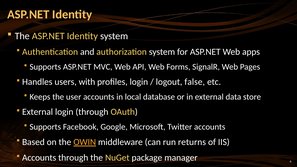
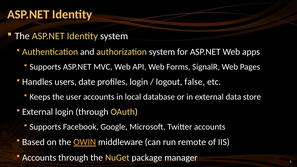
with: with -> date
returns: returns -> remote
